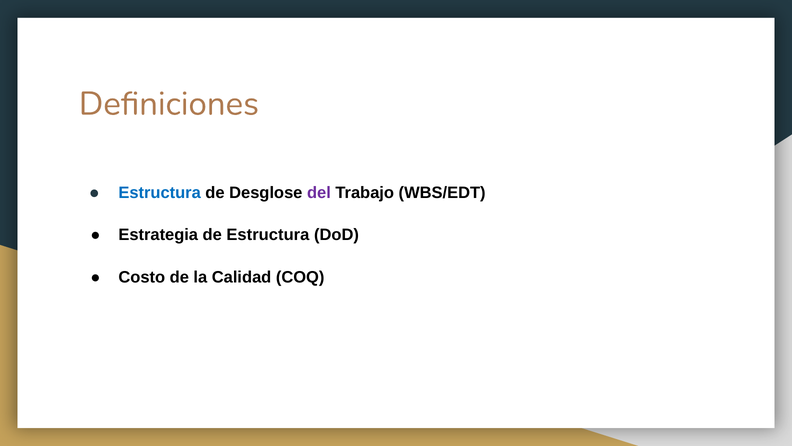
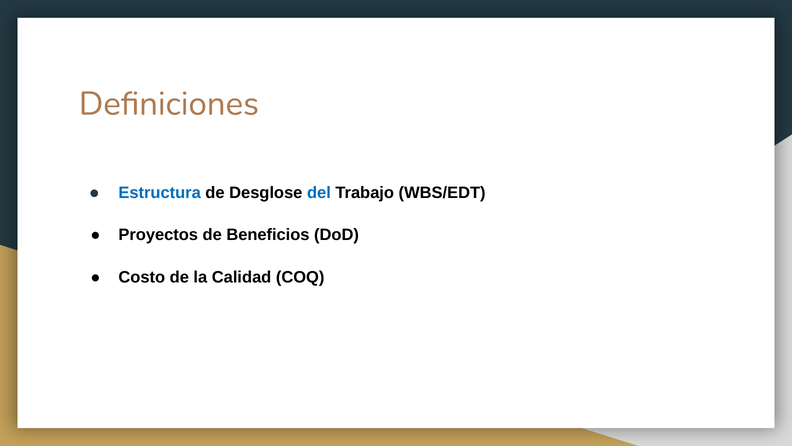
del colour: purple -> blue
Estrategia: Estrategia -> Proyectos
de Estructura: Estructura -> Beneficios
